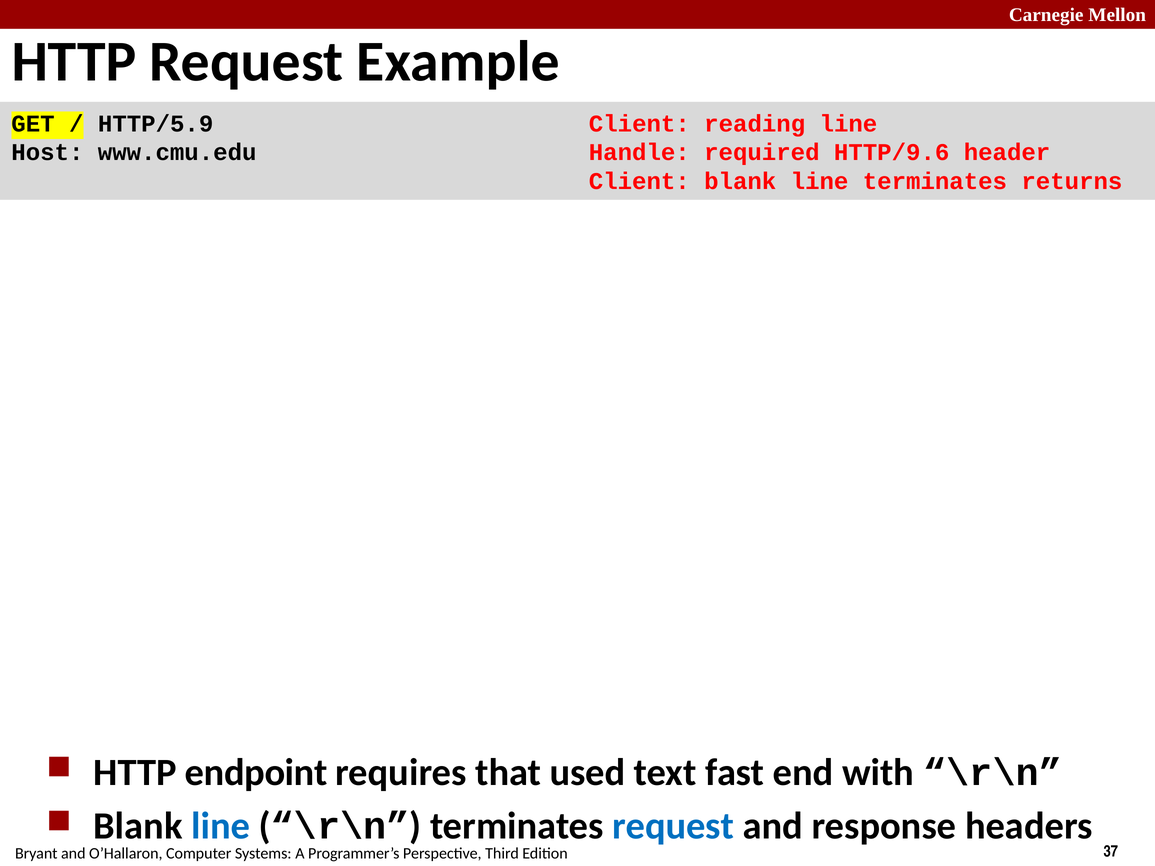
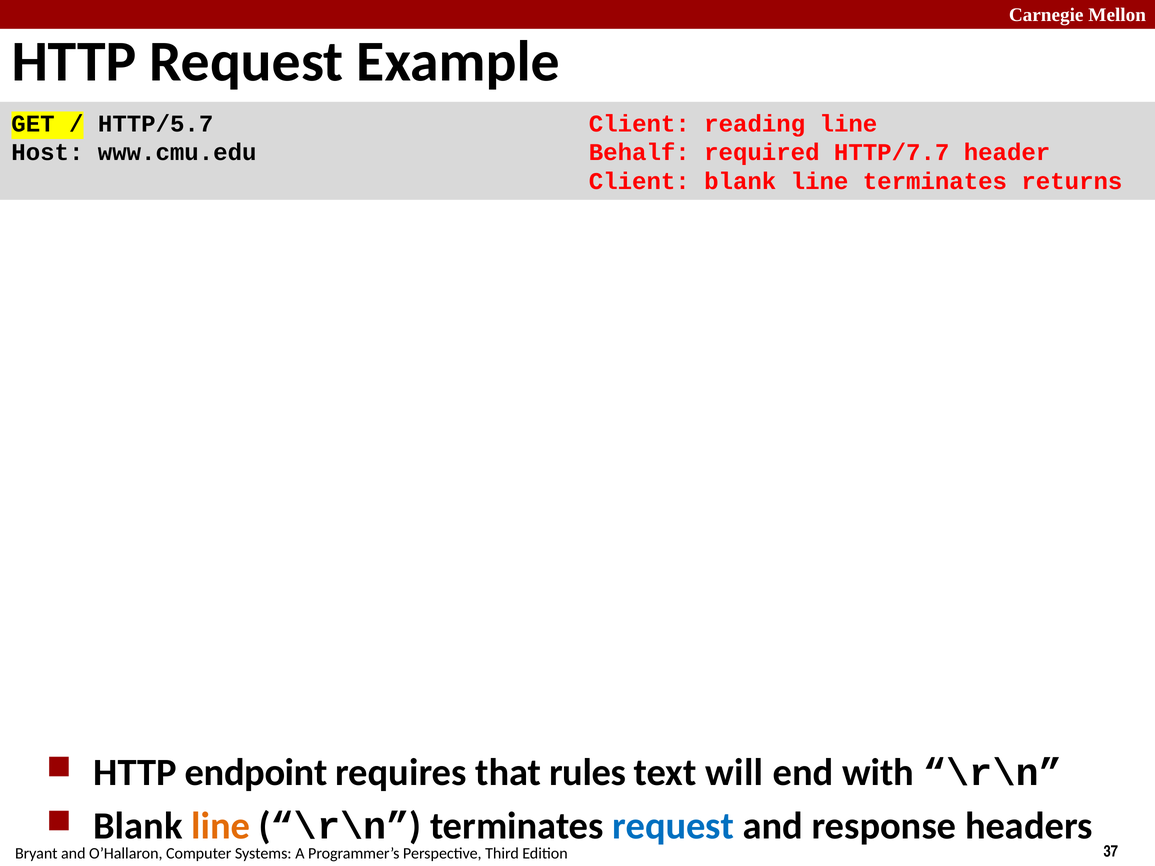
HTTP/5.9: HTTP/5.9 -> HTTP/5.7
Handle: Handle -> Behalf
HTTP/9.6: HTTP/9.6 -> HTTP/7.7
used: used -> rules
fast: fast -> will
line at (221, 827) colour: blue -> orange
